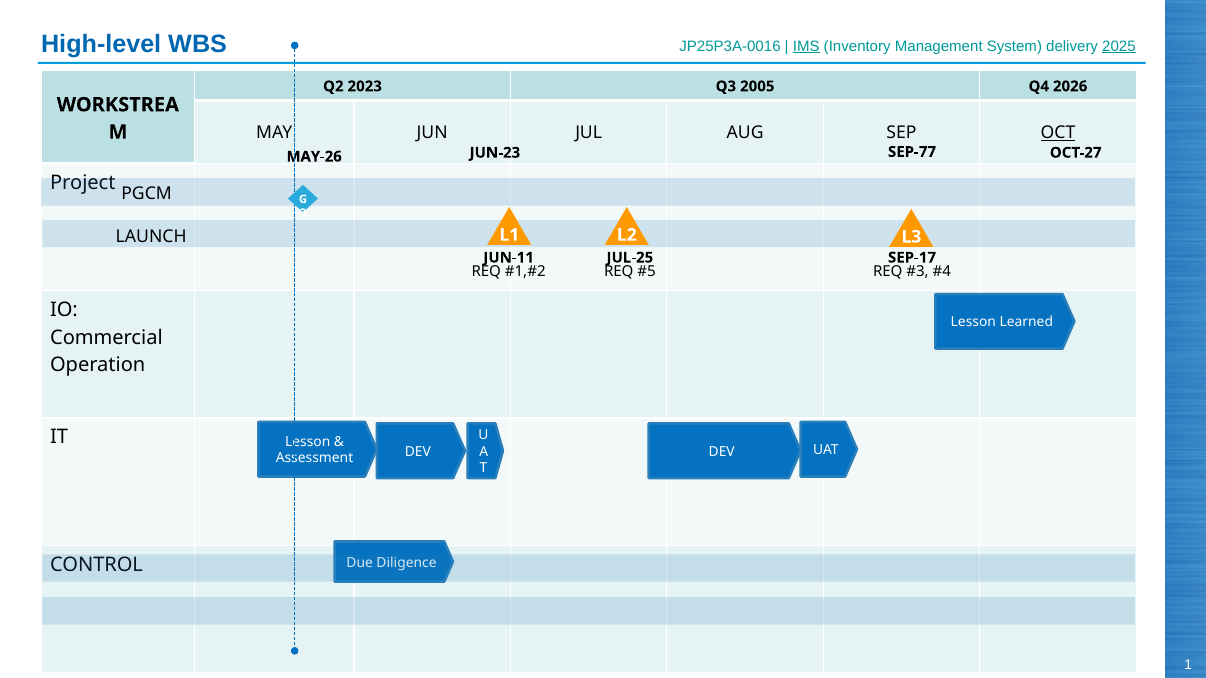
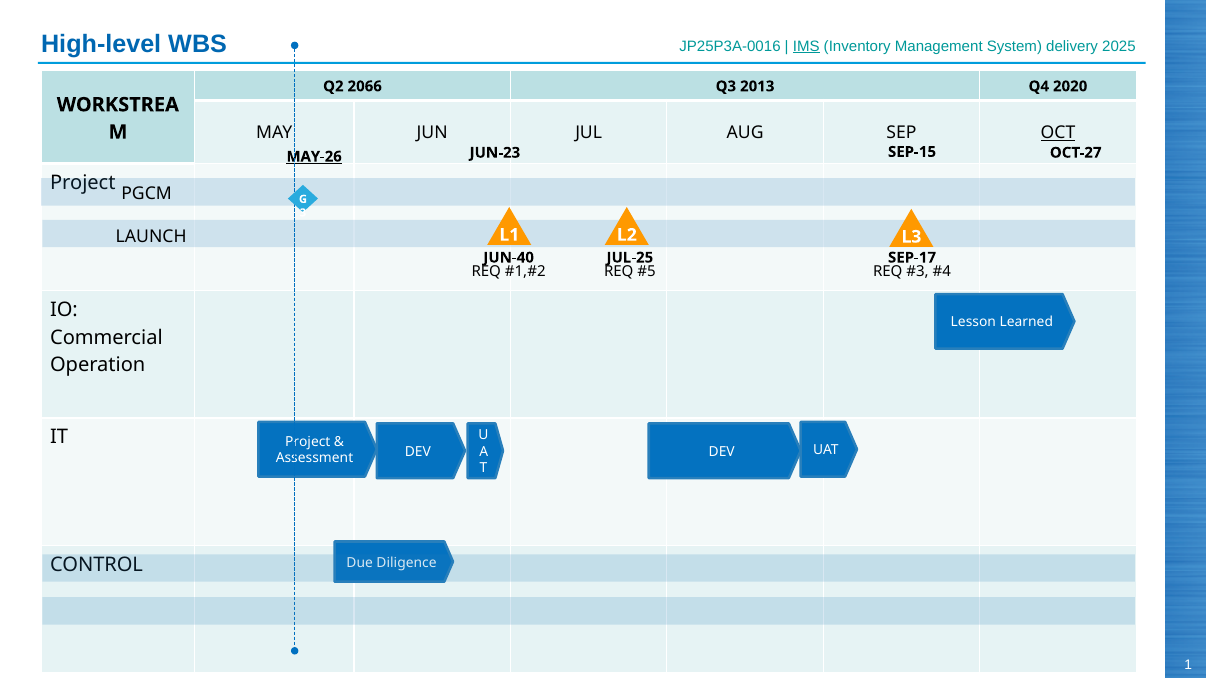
2025 underline: present -> none
2023: 2023 -> 2066
2005: 2005 -> 2013
2026: 2026 -> 2020
SEP-77: SEP-77 -> SEP-15
MAY-26 underline: none -> present
JUN-11: JUN-11 -> JUN-40
Lesson at (308, 442): Lesson -> Project
